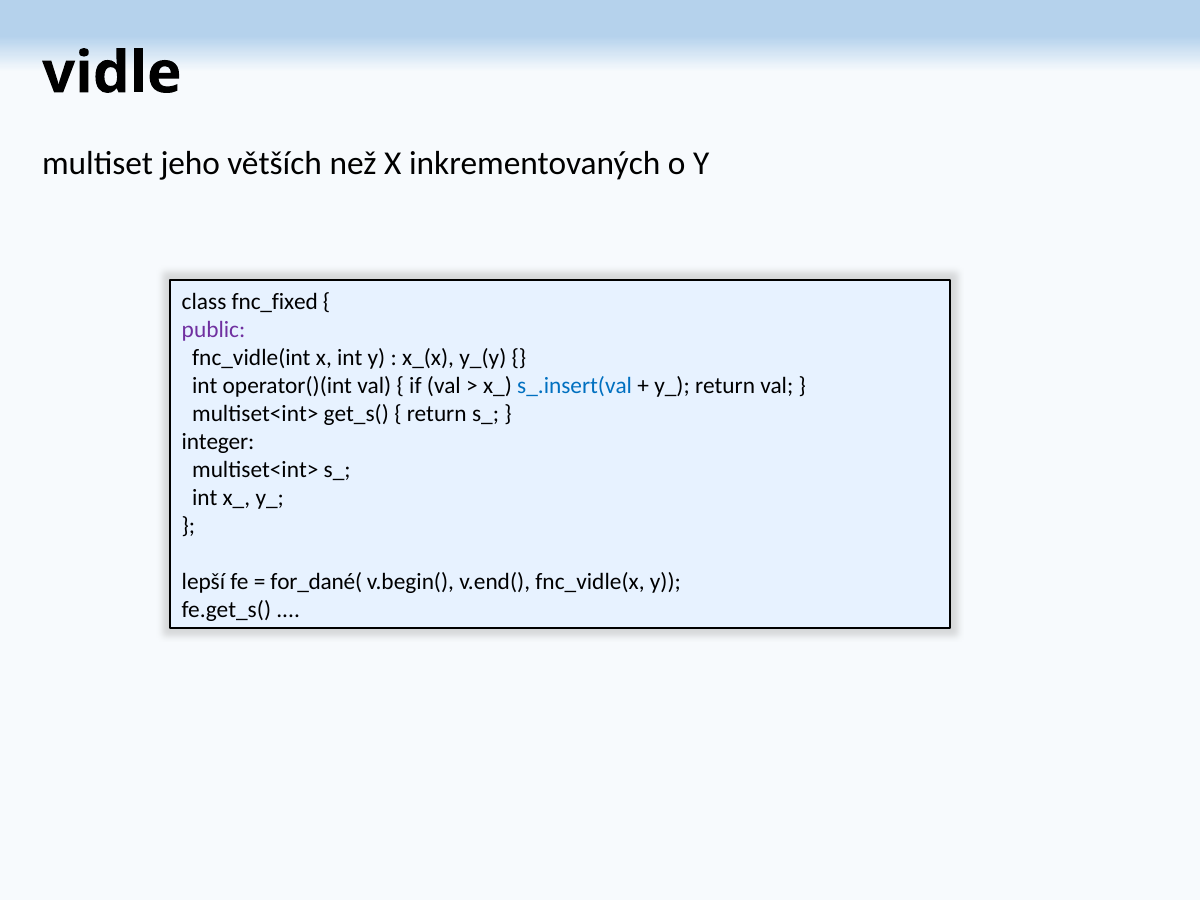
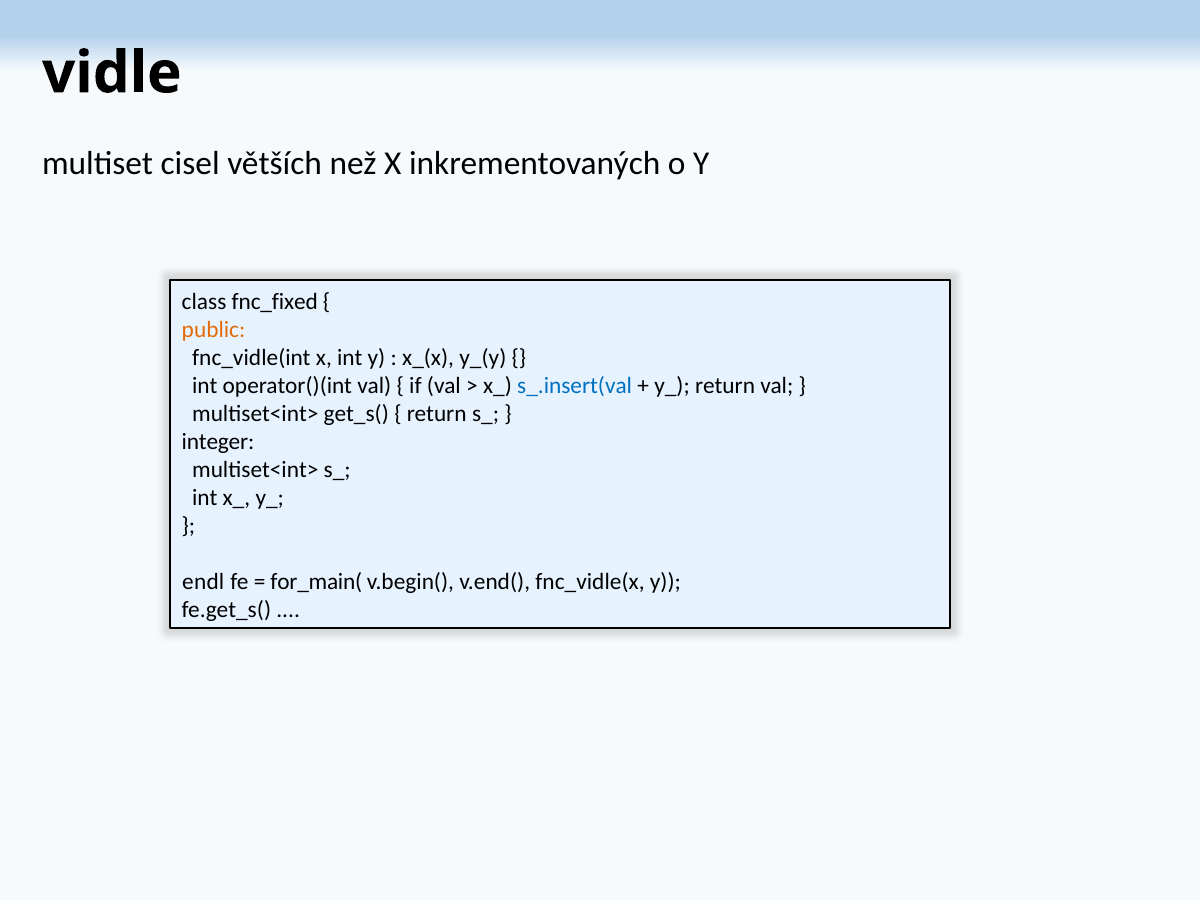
jeho: jeho -> cisel
public colour: purple -> orange
lepší: lepší -> endl
for_dané(: for_dané( -> for_main(
